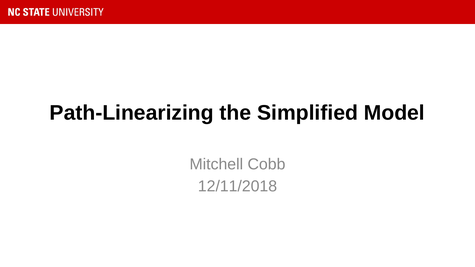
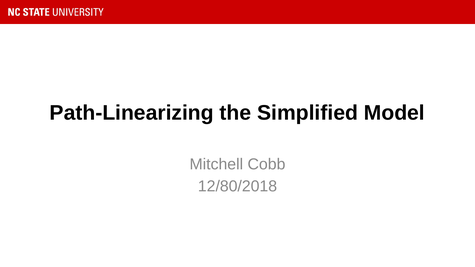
12/11/2018: 12/11/2018 -> 12/80/2018
